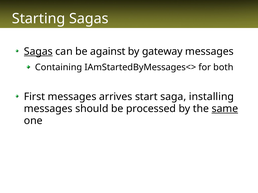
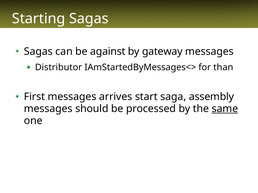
Sagas at (38, 52) underline: present -> none
Containing: Containing -> Distributor
both: both -> than
installing: installing -> assembly
